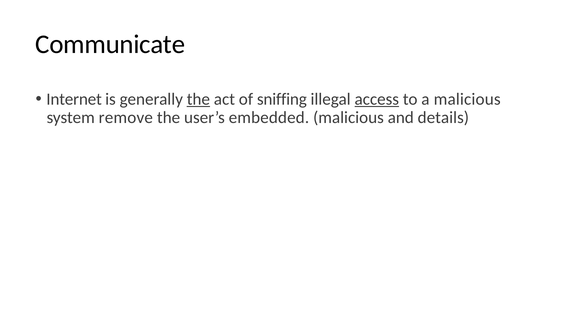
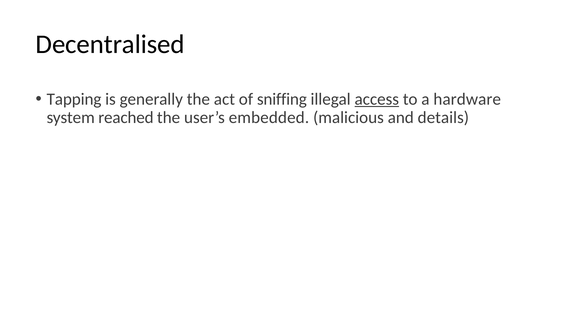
Communicate: Communicate -> Decentralised
Internet: Internet -> Tapping
the at (198, 99) underline: present -> none
a malicious: malicious -> hardware
remove: remove -> reached
